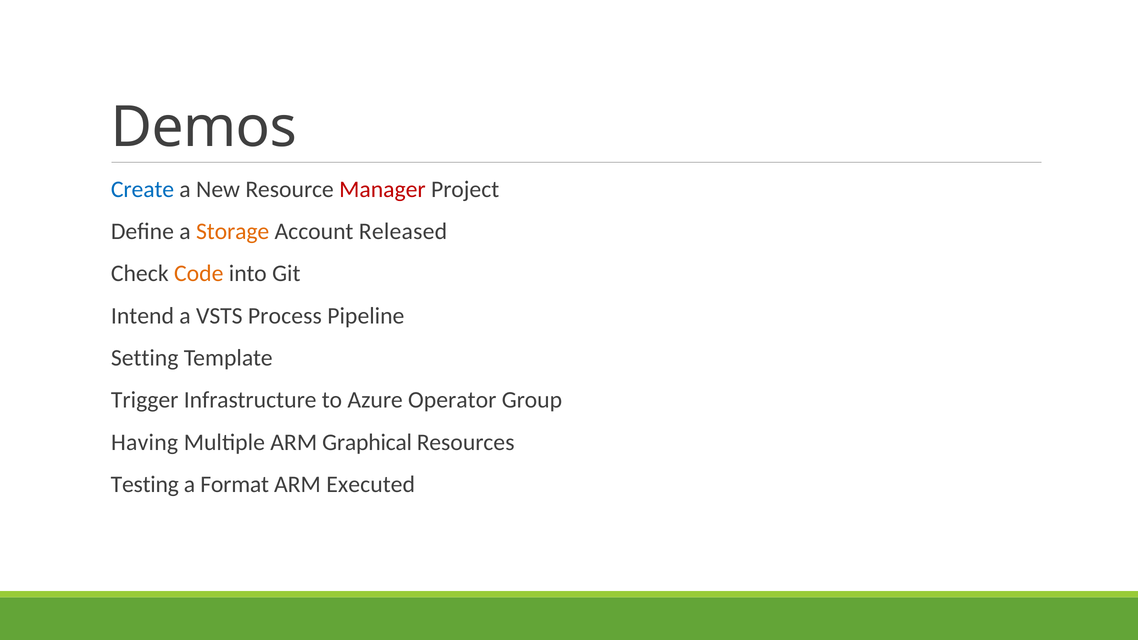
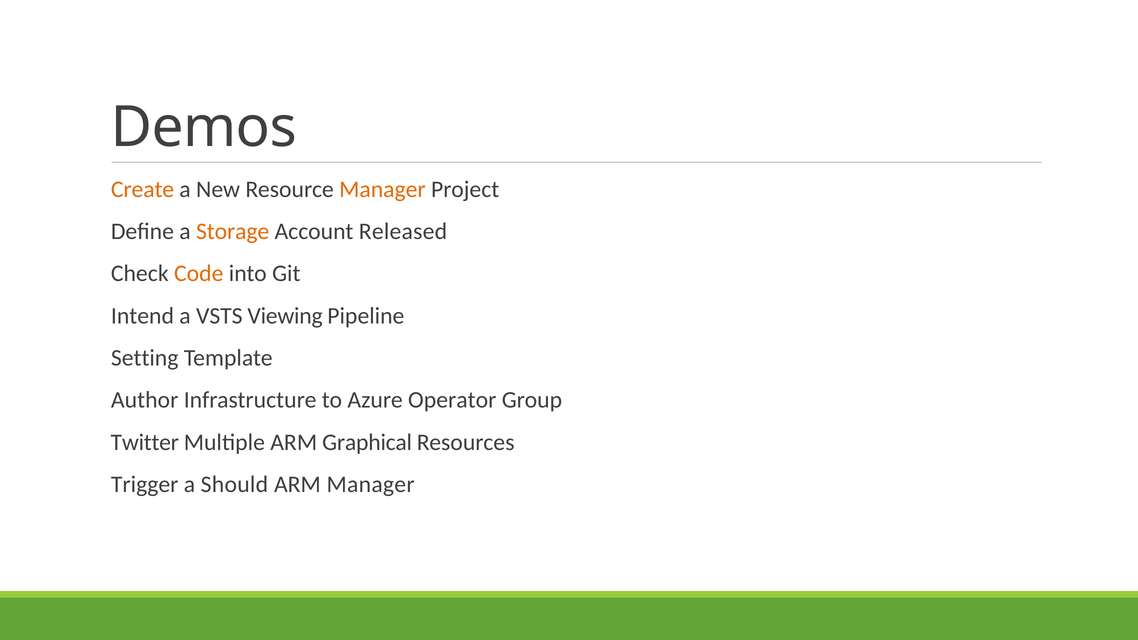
Create colour: blue -> orange
Manager at (382, 189) colour: red -> orange
Process: Process -> Viewing
Trigger: Trigger -> Author
Having: Having -> Twitter
Testing: Testing -> Trigger
Format: Format -> Should
ARM Executed: Executed -> Manager
